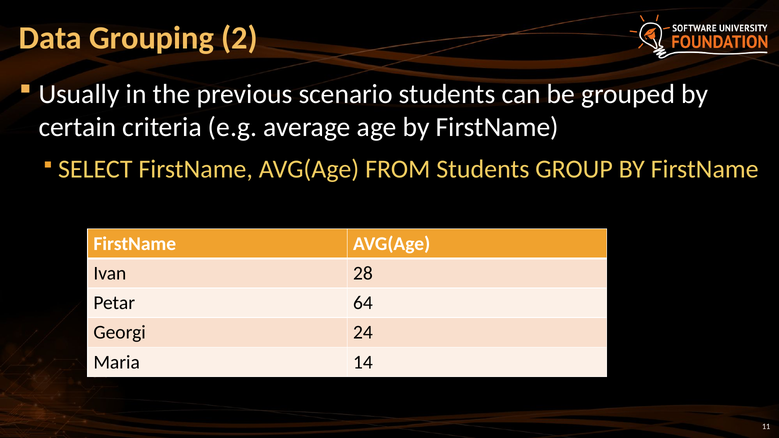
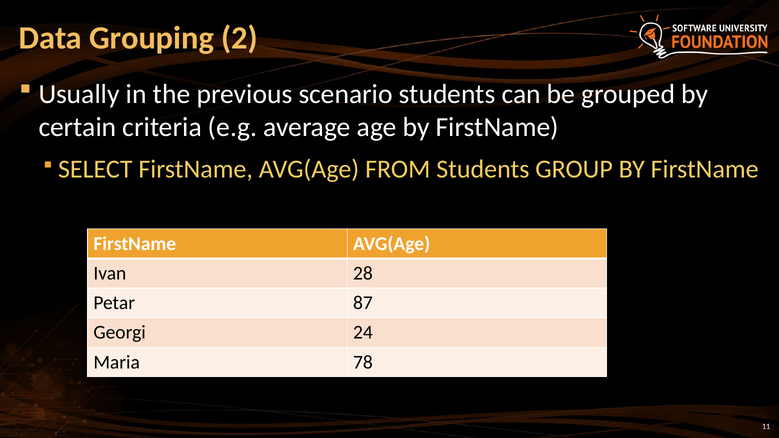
64: 64 -> 87
14: 14 -> 78
